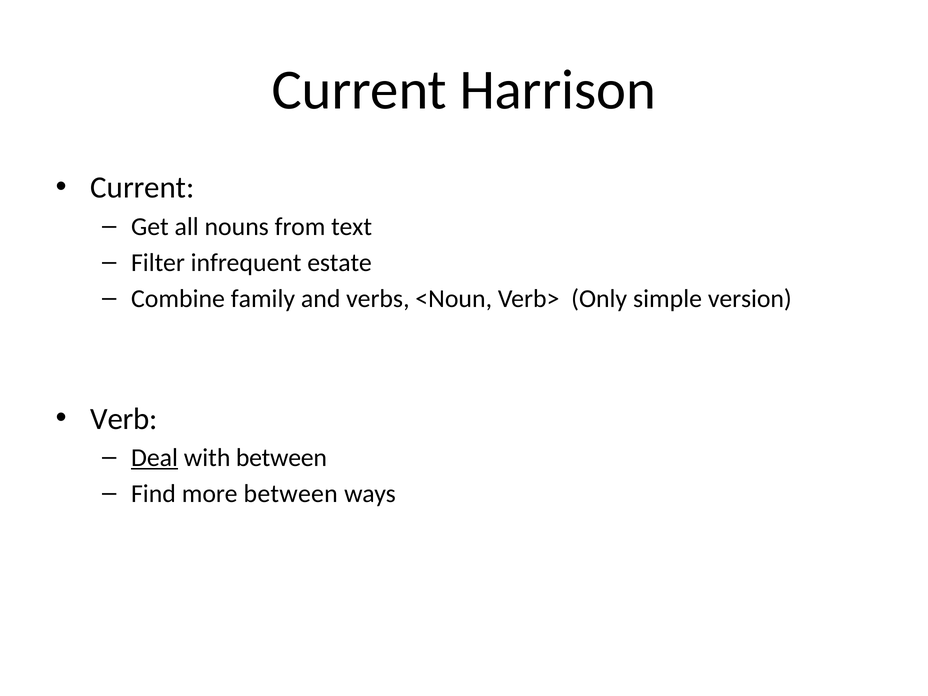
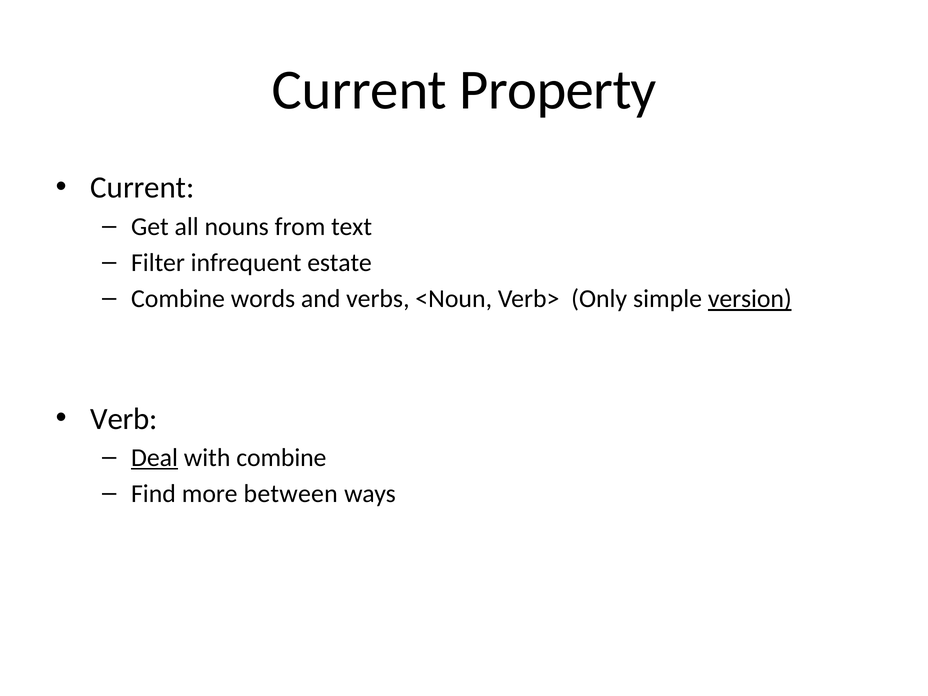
Harrison: Harrison -> Property
family: family -> words
version underline: none -> present
with between: between -> combine
